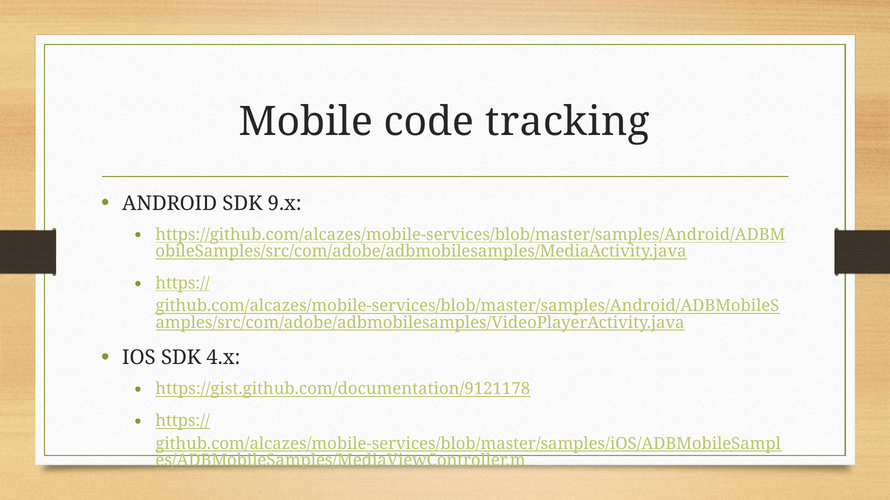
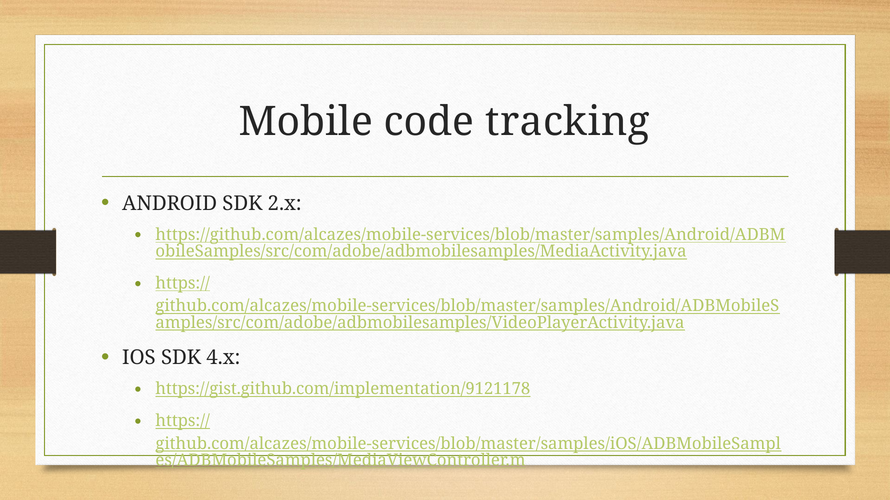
9.x: 9.x -> 2.x
https://gist.github.com/documentation/9121178: https://gist.github.com/documentation/9121178 -> https://gist.github.com/implementation/9121178
